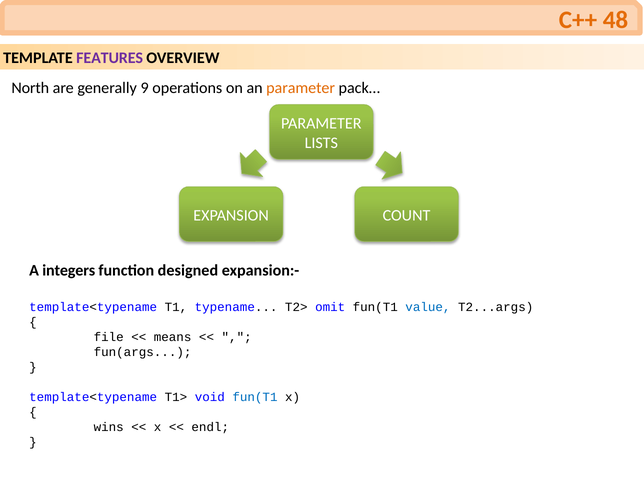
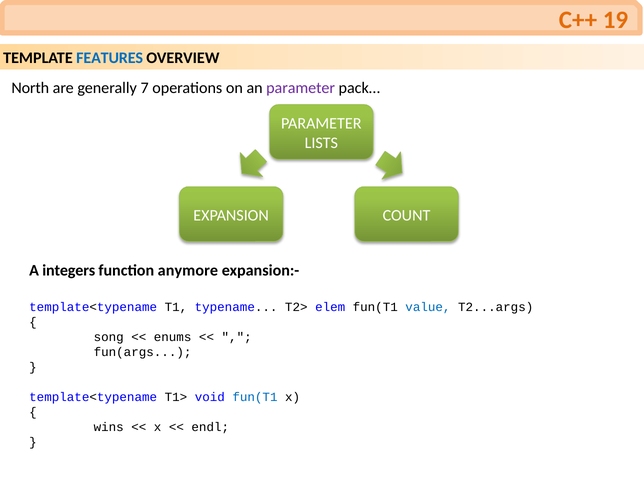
48: 48 -> 19
FEATURES colour: purple -> blue
9: 9 -> 7
parameter at (301, 88) colour: orange -> purple
designed: designed -> anymore
omit: omit -> elem
file: file -> song
means: means -> enums
